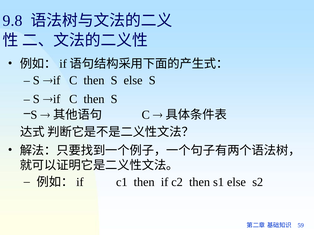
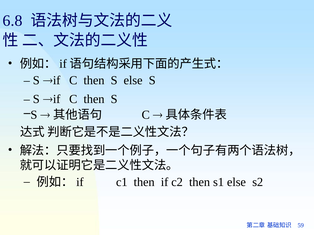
9.8: 9.8 -> 6.8
